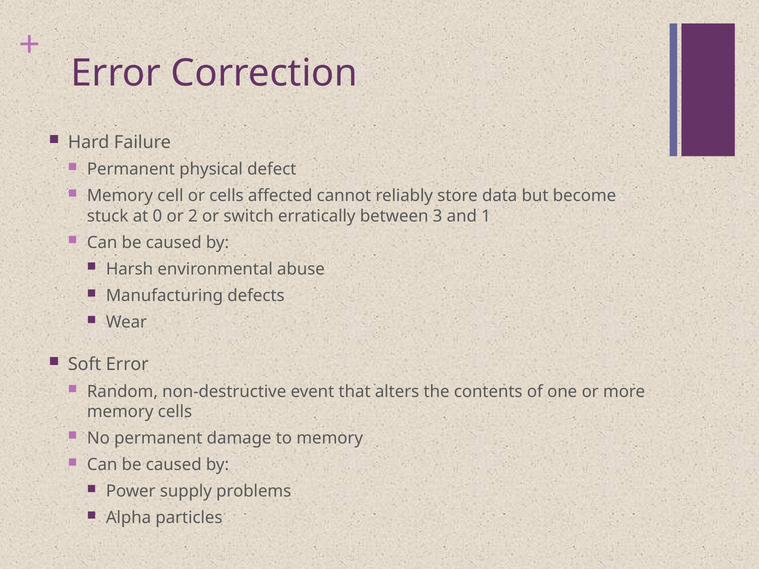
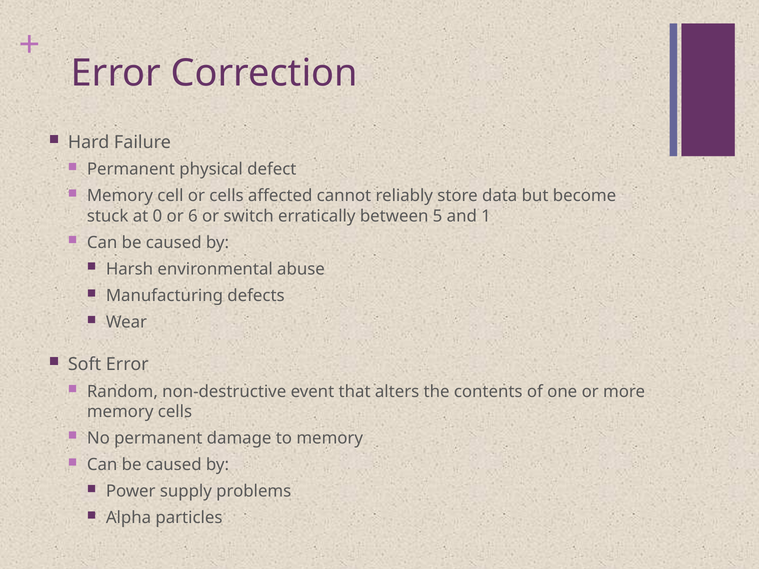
2: 2 -> 6
3: 3 -> 5
